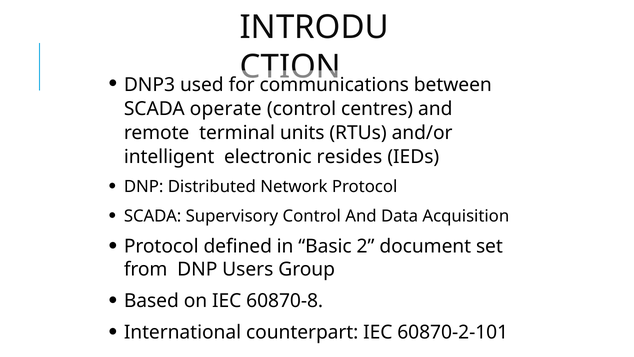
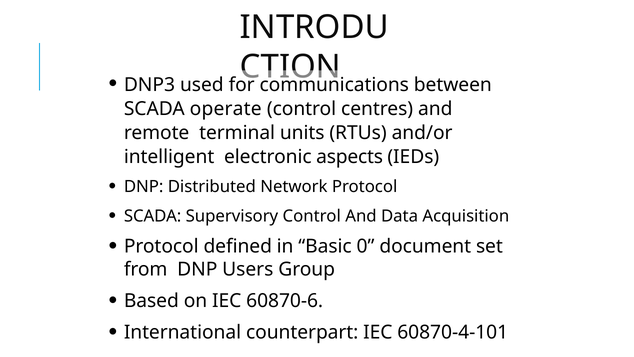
resides: resides -> aspects
2: 2 -> 0
60870-8: 60870-8 -> 60870-6
60870-2-101: 60870-2-101 -> 60870-4-101
